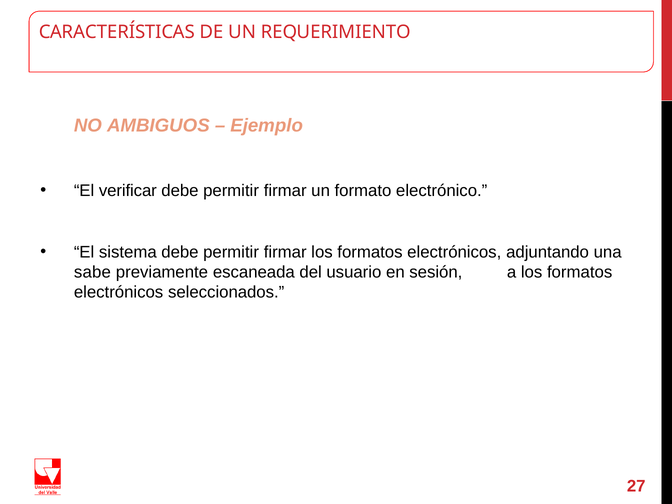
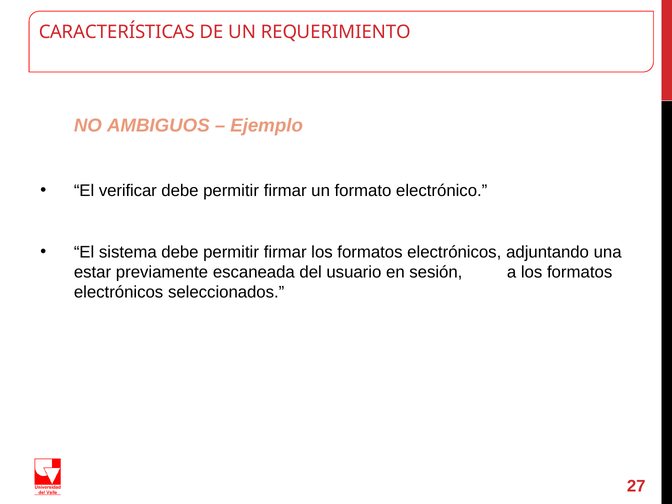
sabe: sabe -> estar
